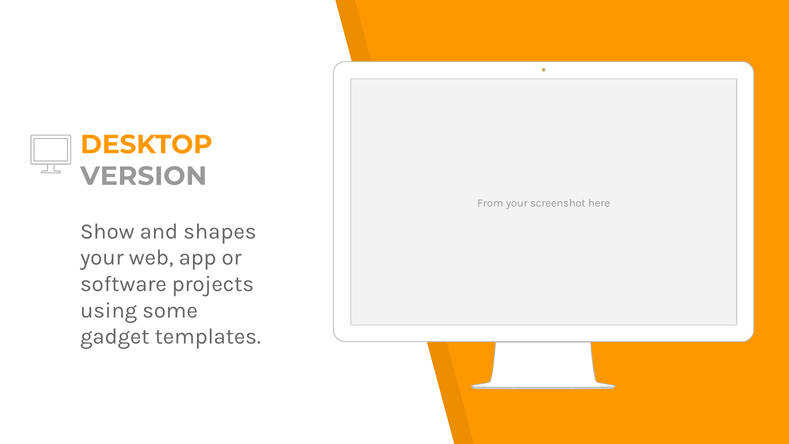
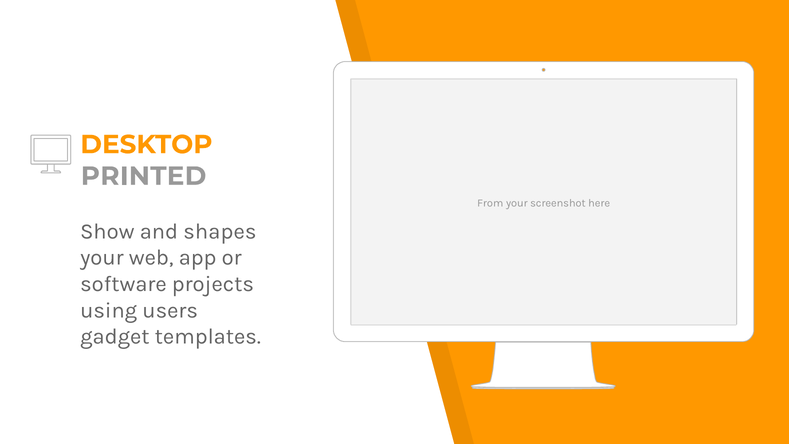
VERSION: VERSION -> PRINTED
some: some -> users
